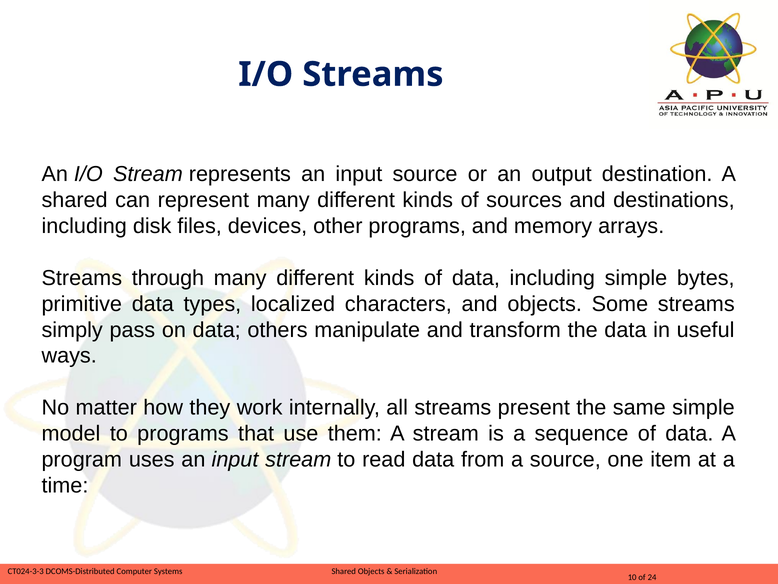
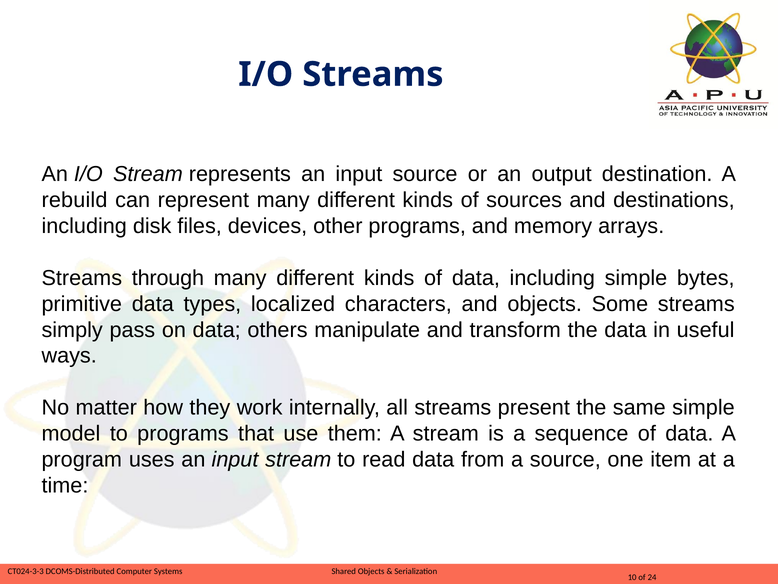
shared at (75, 200): shared -> rebuild
